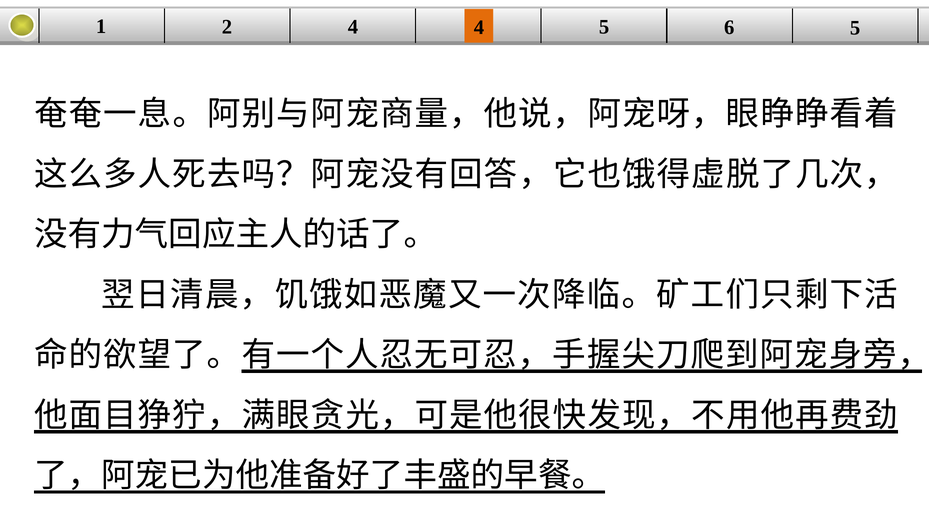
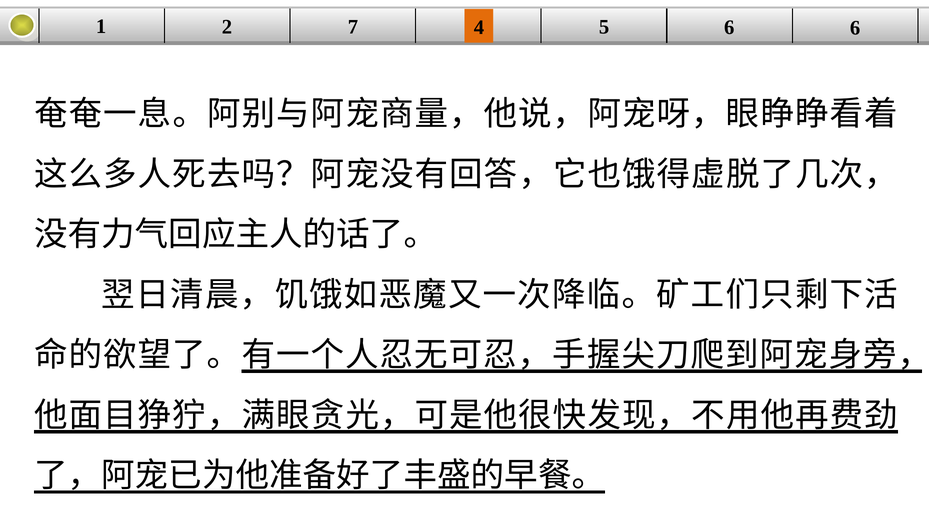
2 4: 4 -> 7
6 5: 5 -> 6
